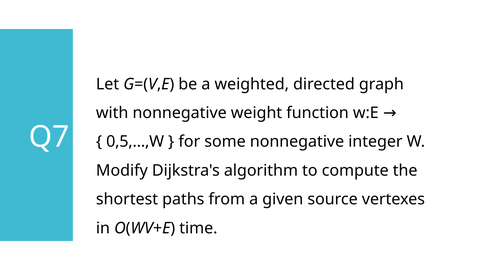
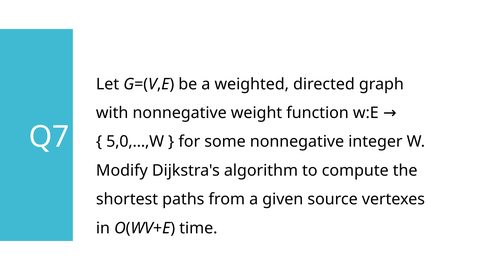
0,5,…,W: 0,5,…,W -> 5,0,…,W
